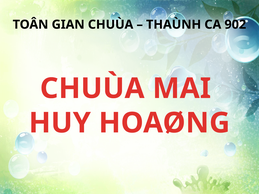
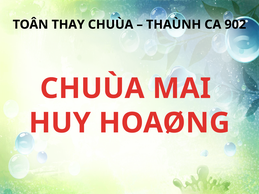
GIAN: GIAN -> THAY
